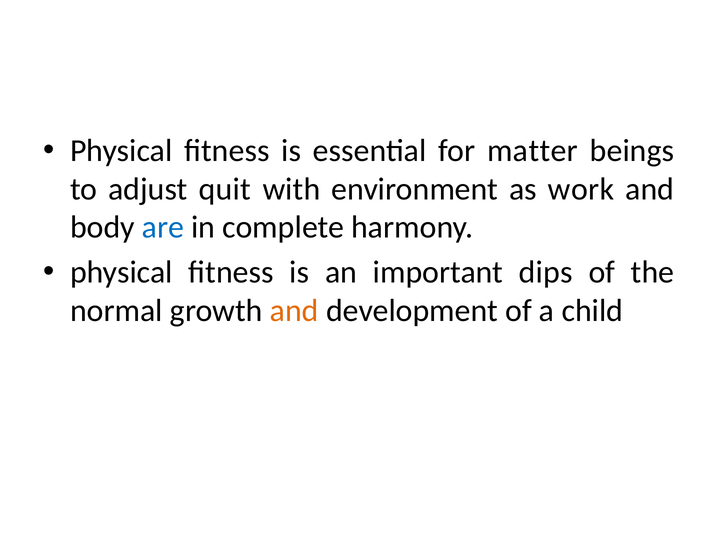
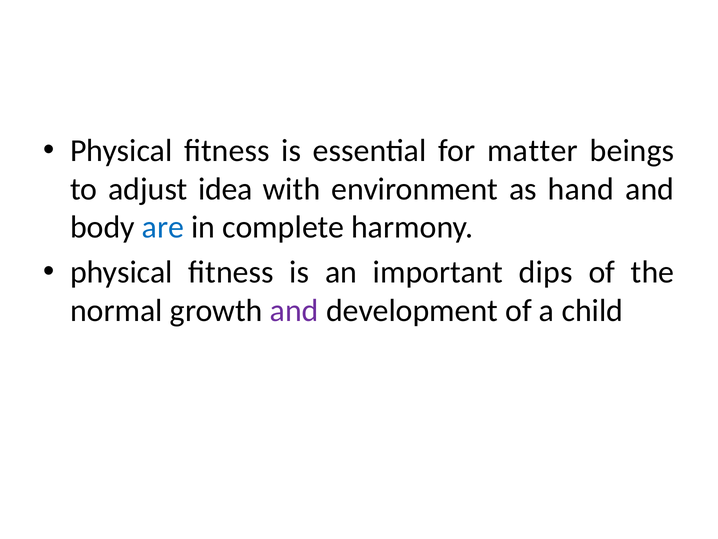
quit: quit -> idea
work: work -> hand
and at (294, 310) colour: orange -> purple
